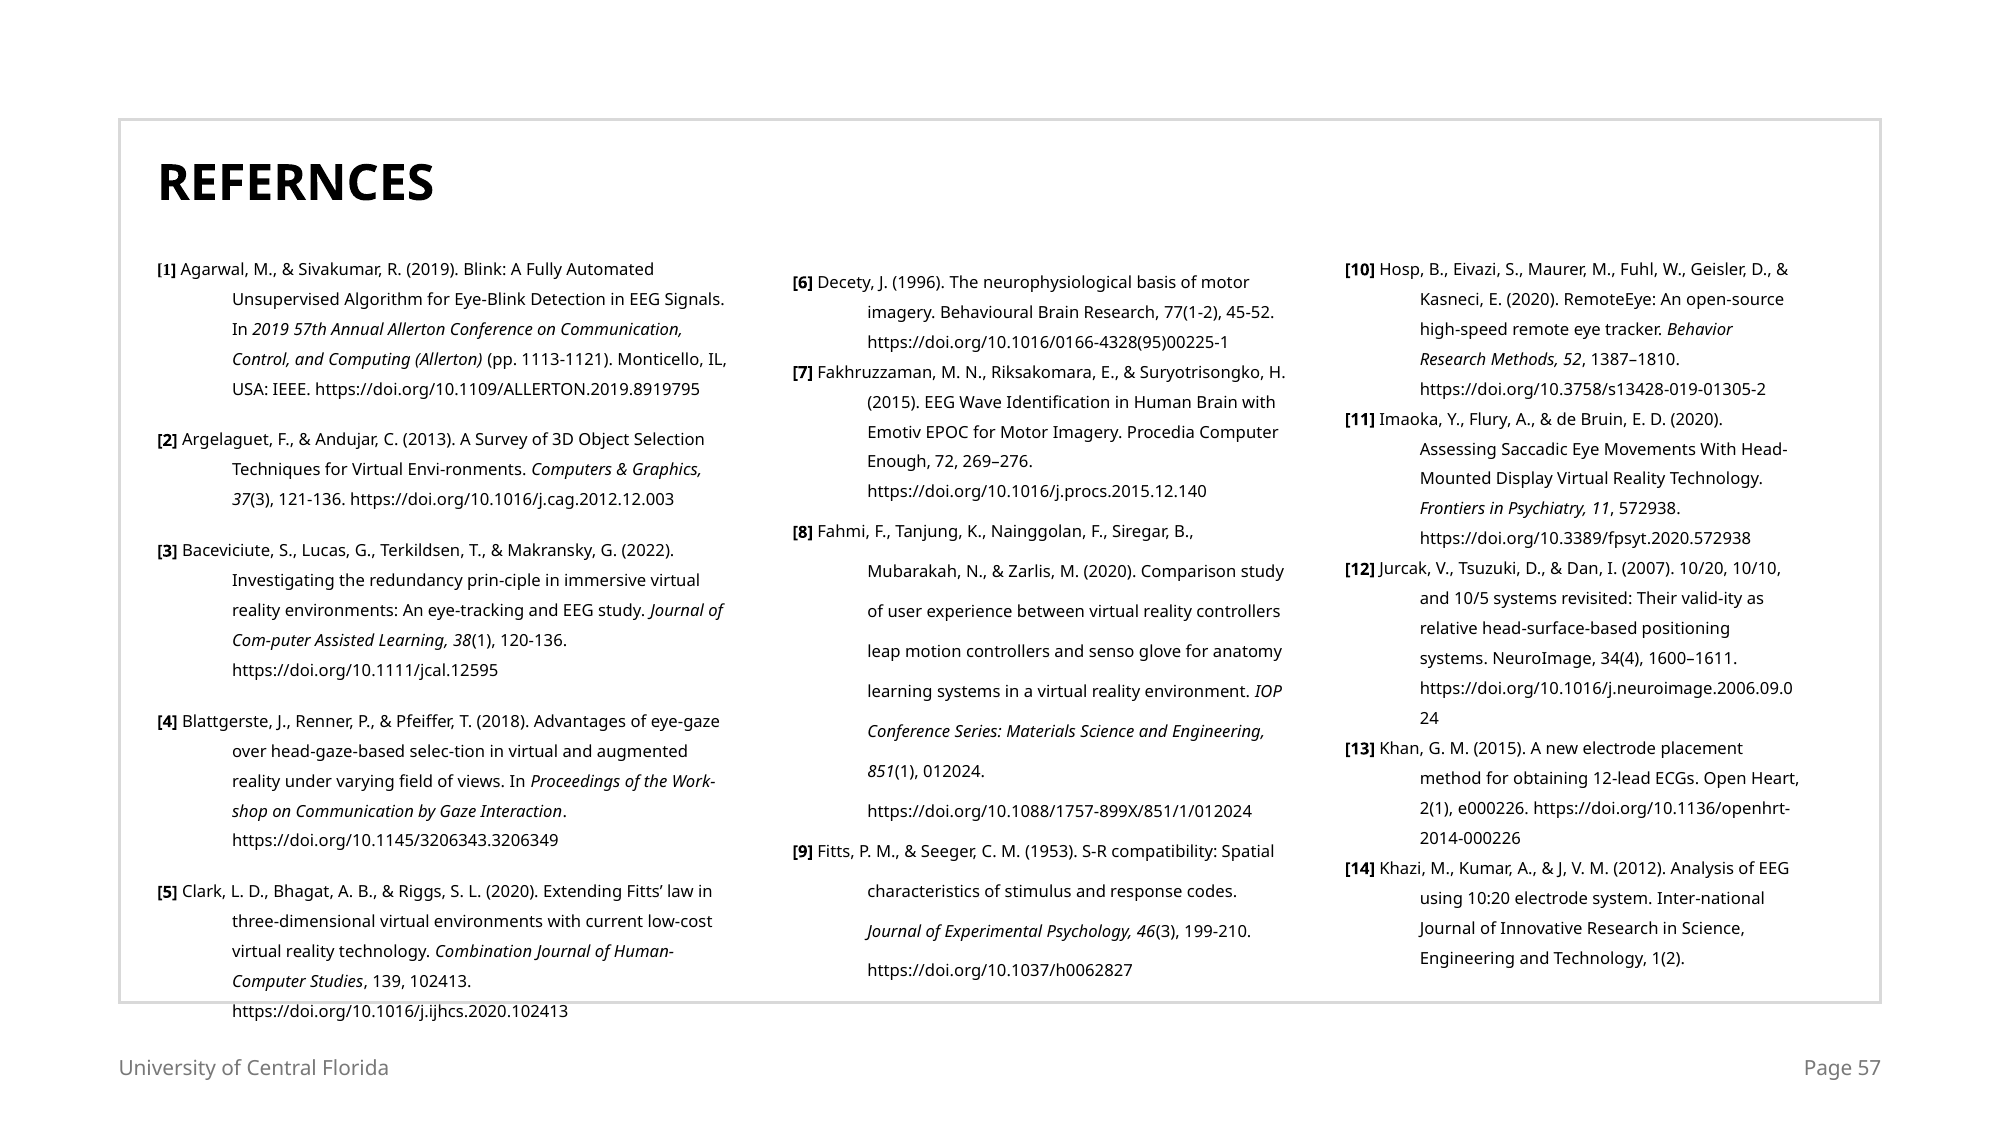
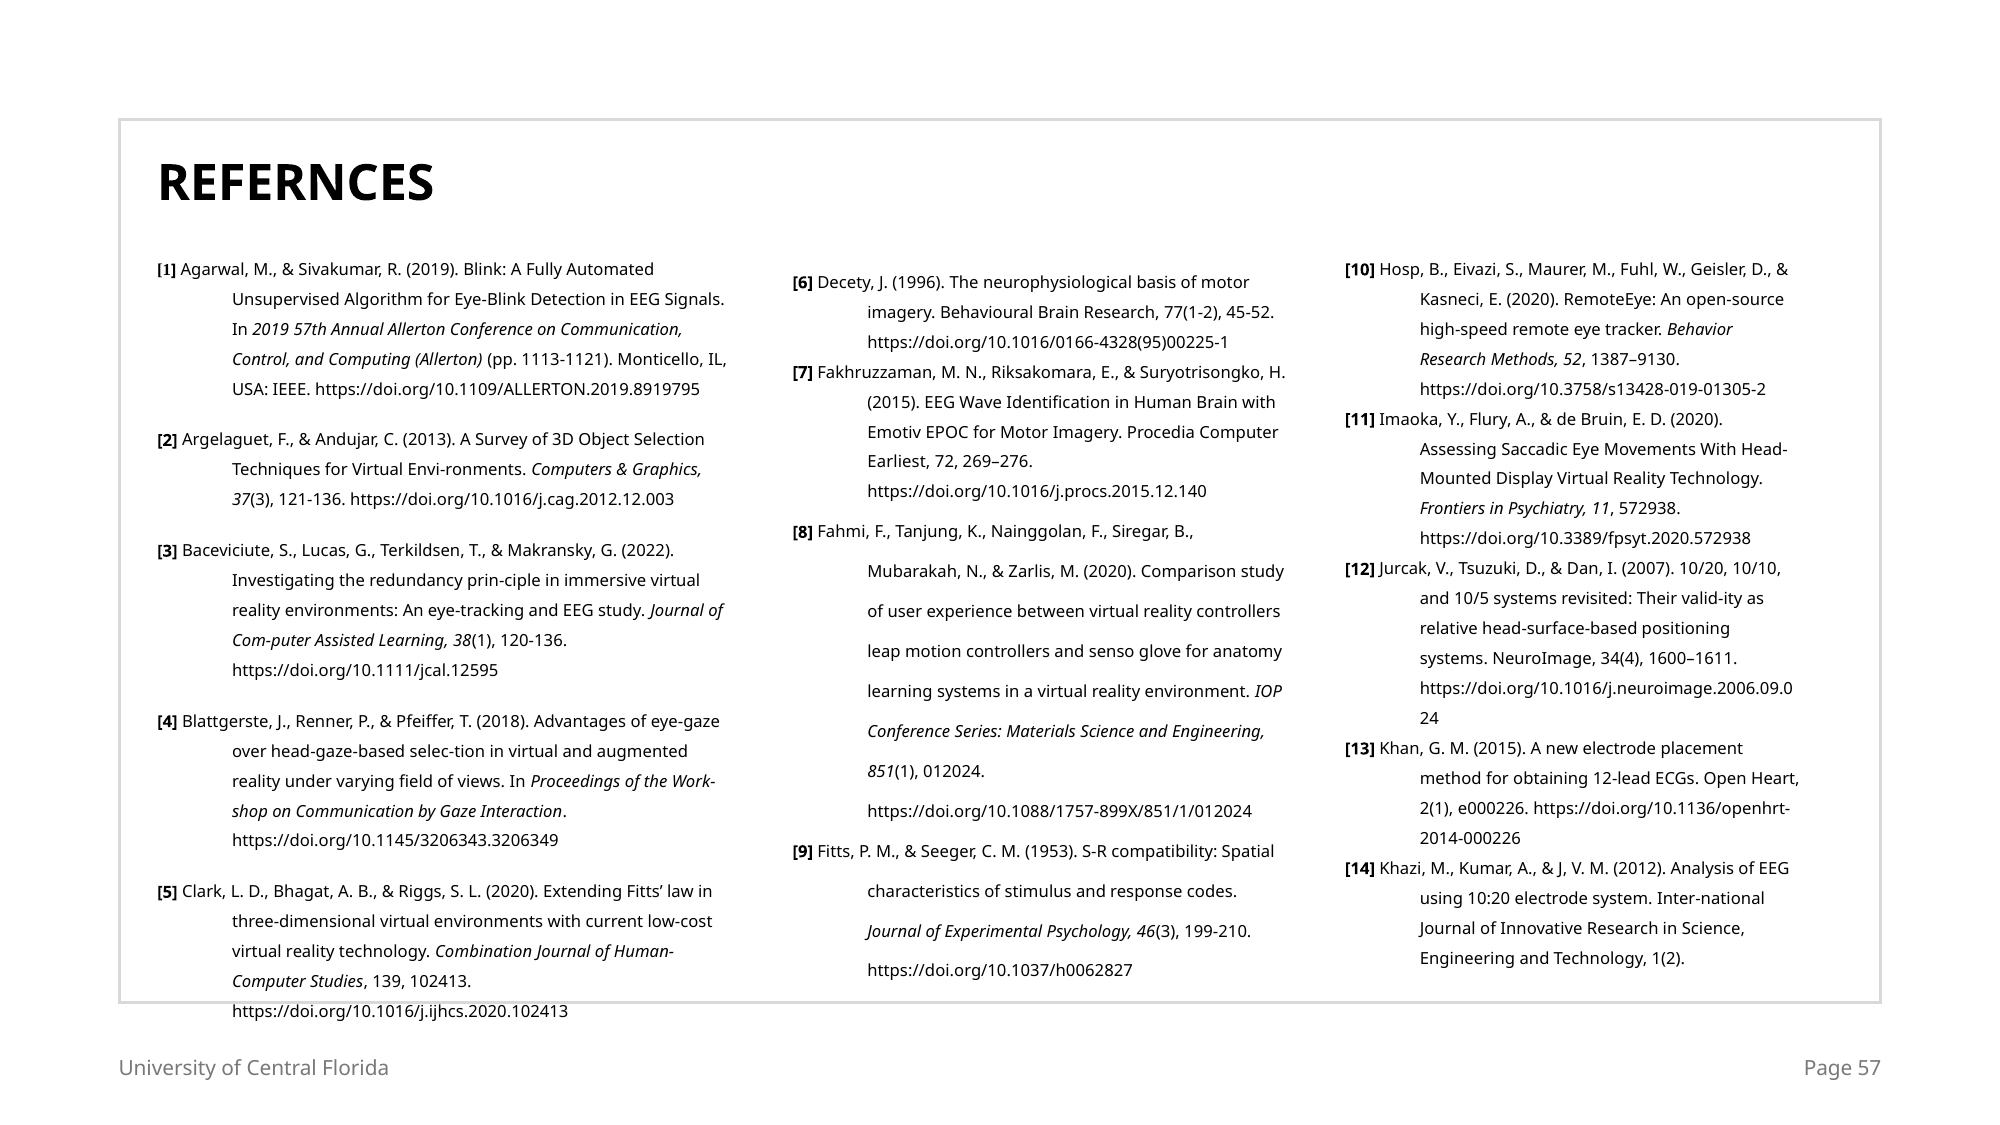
1387–1810: 1387–1810 -> 1387–9130
Enough: Enough -> Earliest
